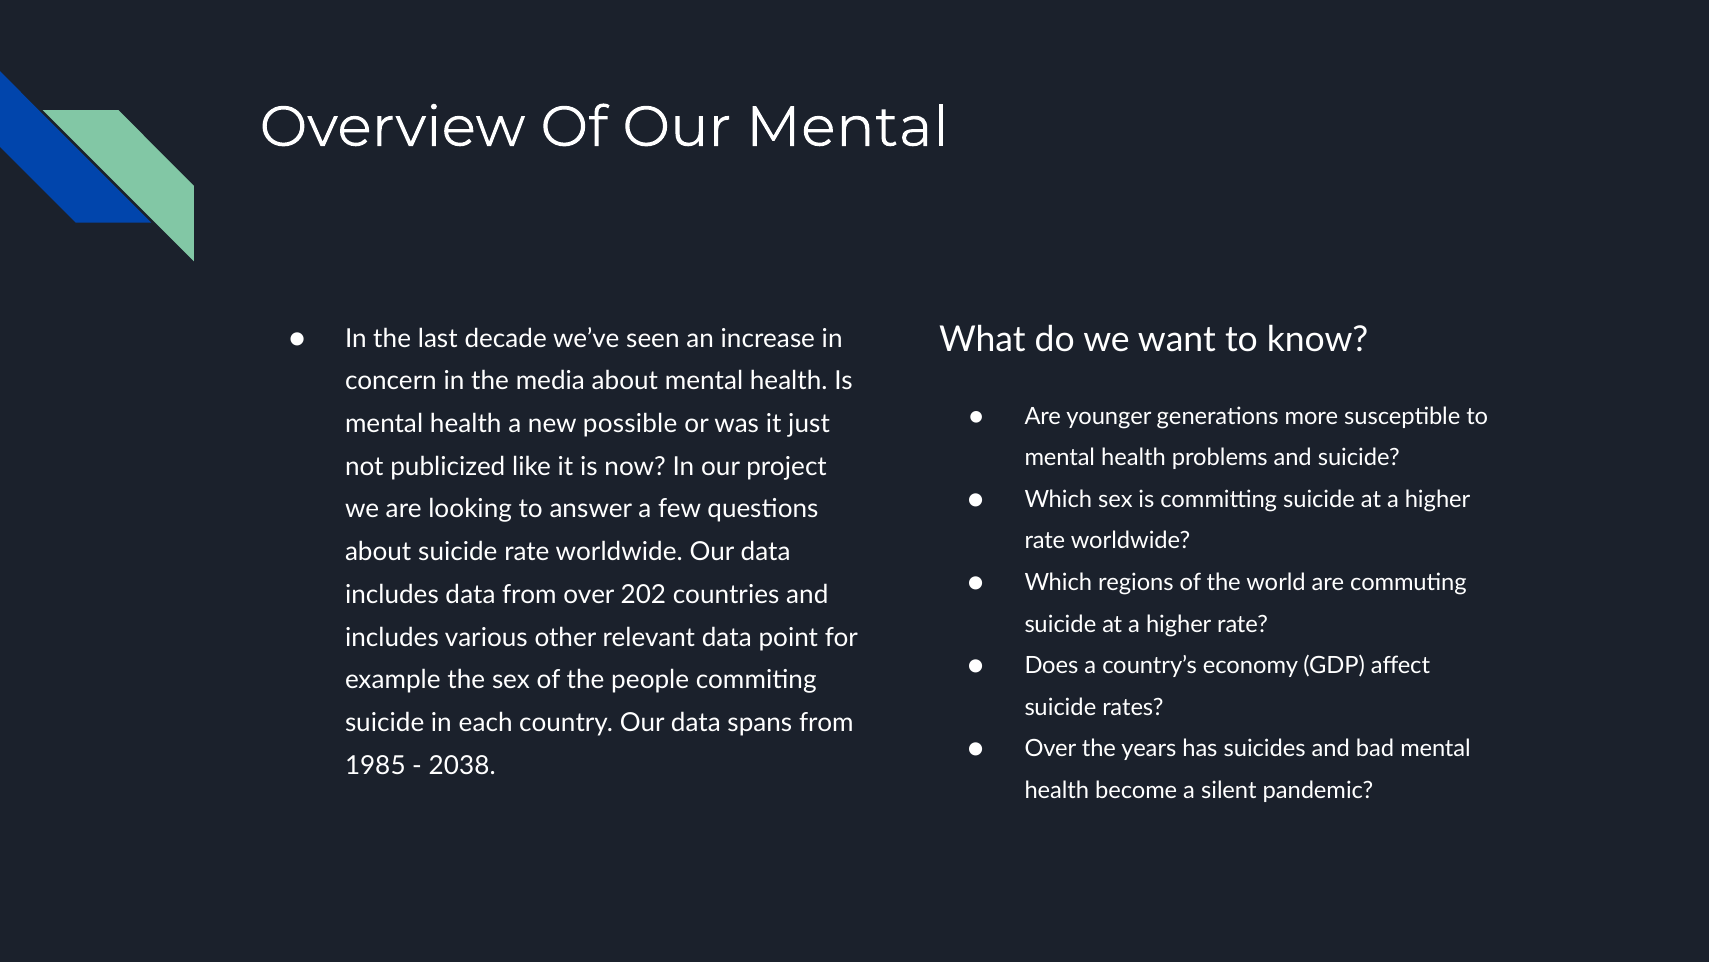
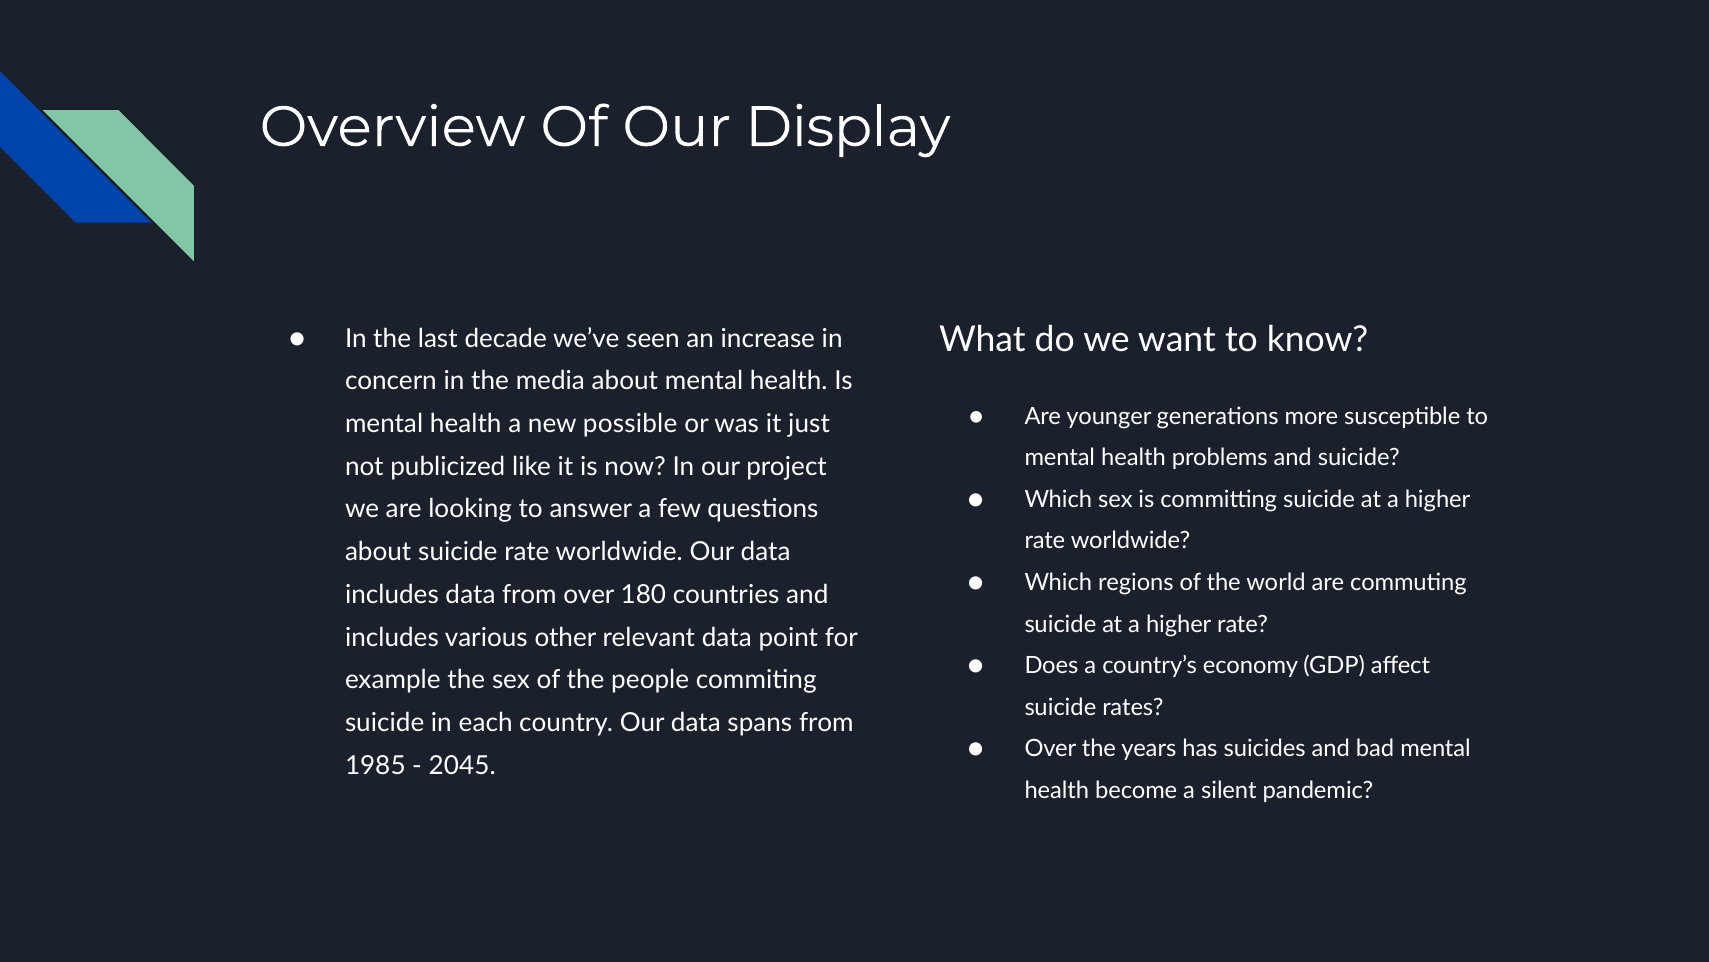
Our Mental: Mental -> Display
202: 202 -> 180
2038: 2038 -> 2045
